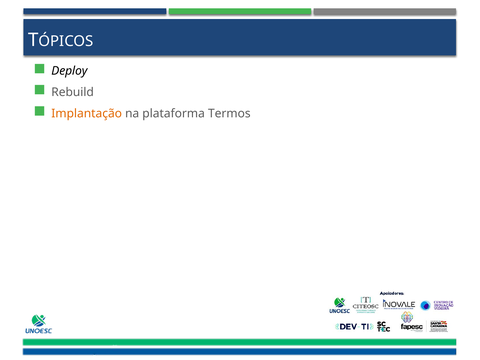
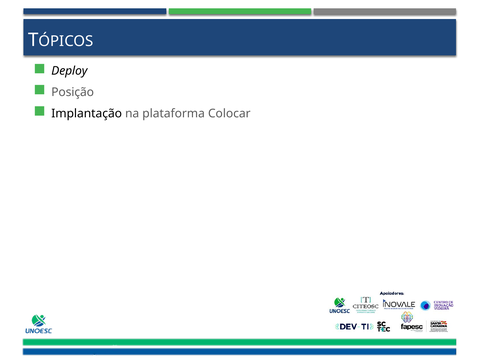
Rebuild: Rebuild -> Posição
Implantação colour: orange -> black
Termos: Termos -> Colocar
